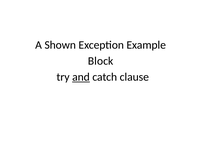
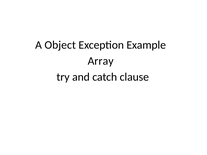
Shown: Shown -> Object
Block: Block -> Array
and underline: present -> none
